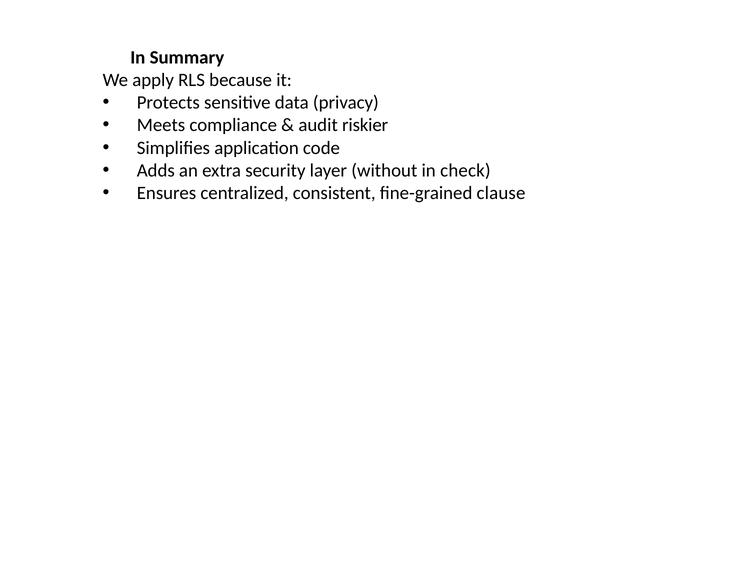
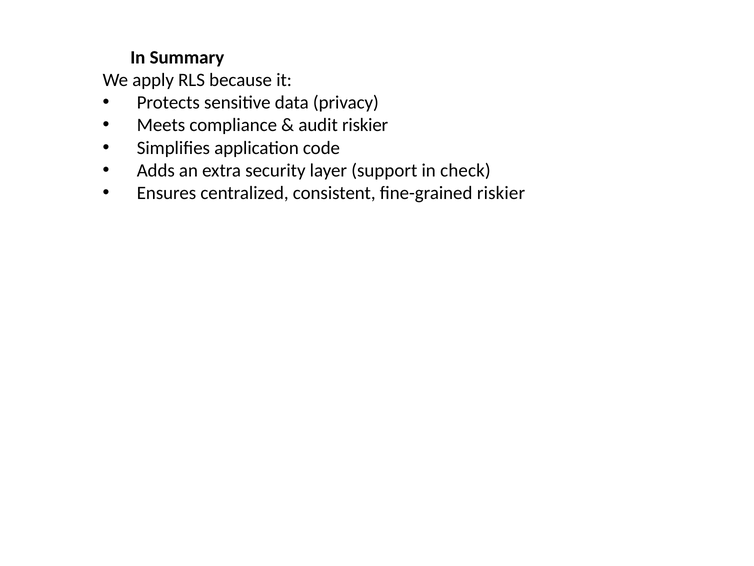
without: without -> support
fine-grained clause: clause -> riskier
